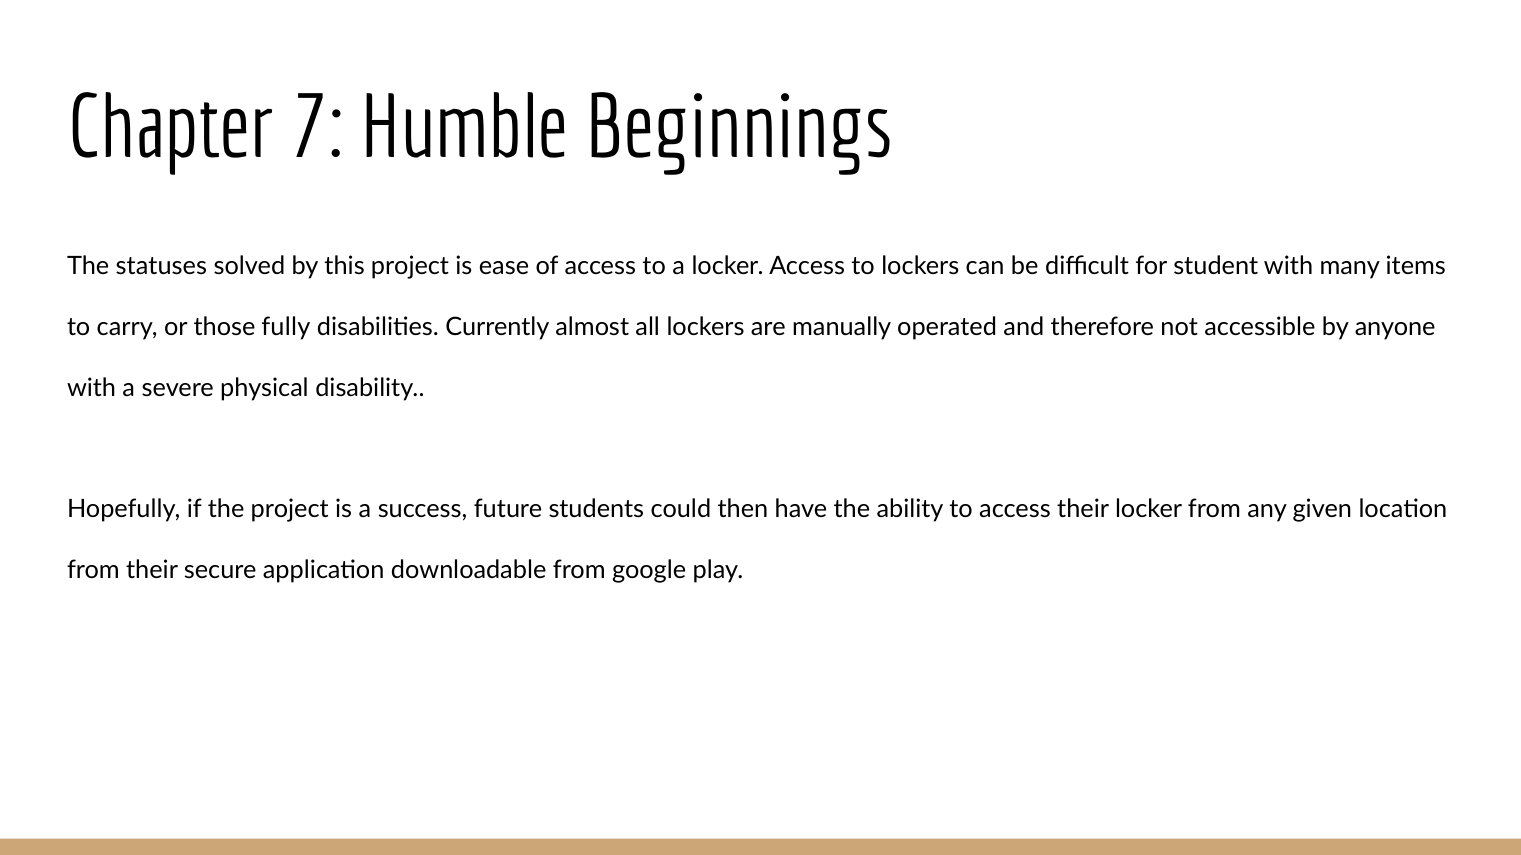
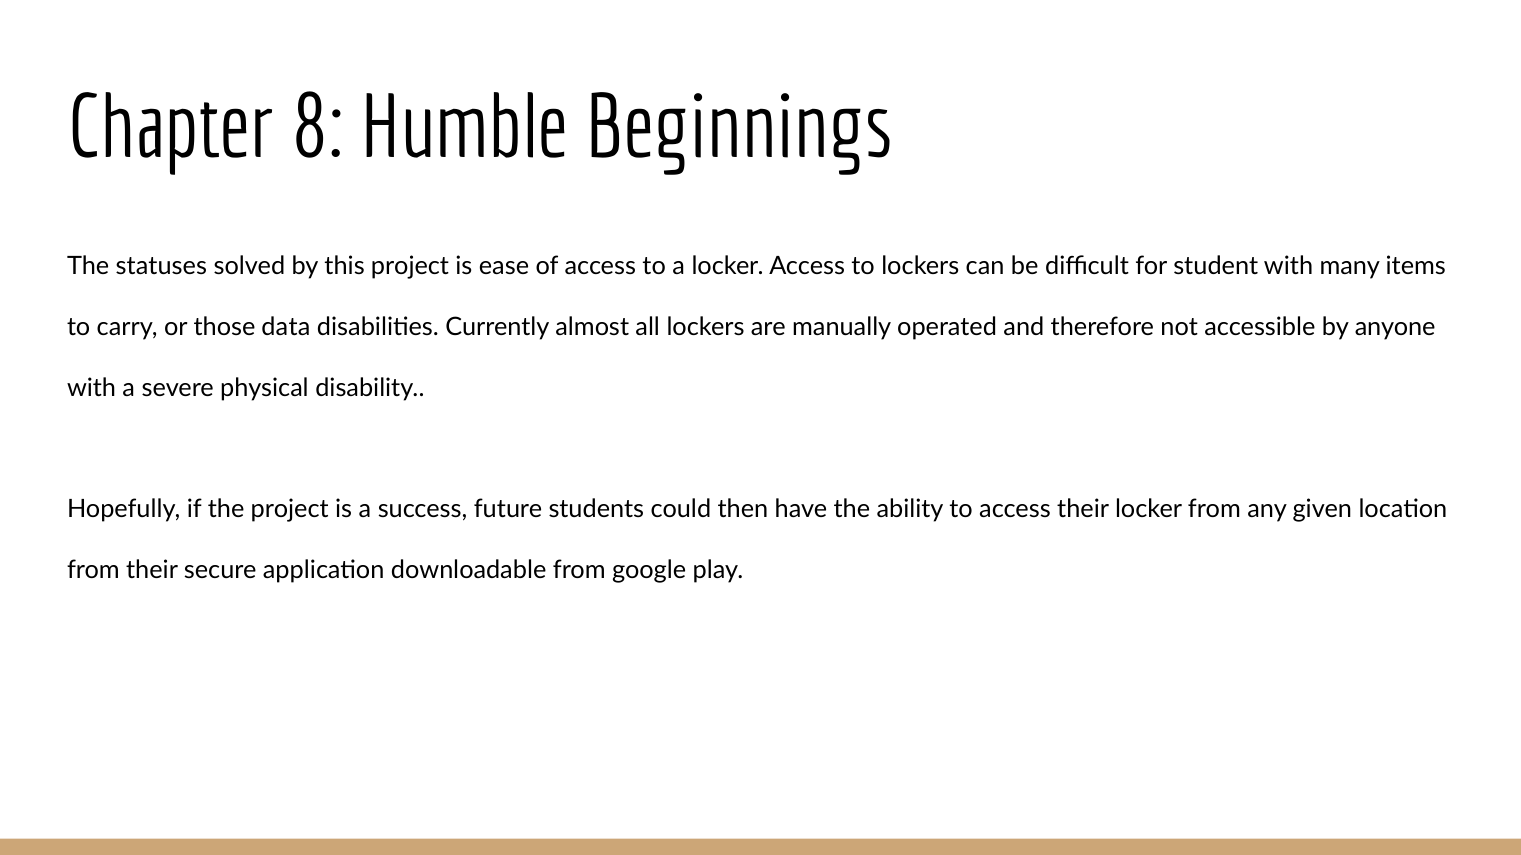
7: 7 -> 8
fully: fully -> data
